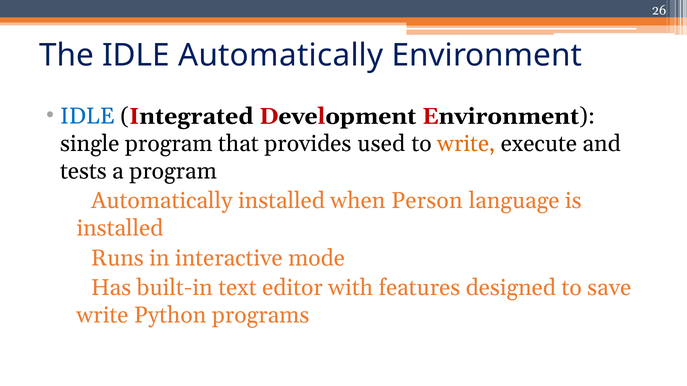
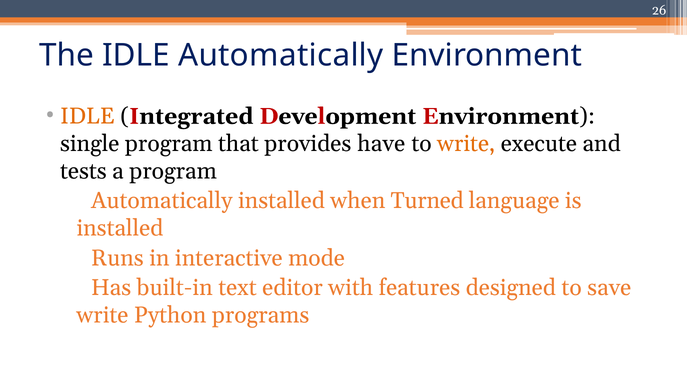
IDLE at (87, 116) colour: blue -> orange
used: used -> have
Person: Person -> Turned
